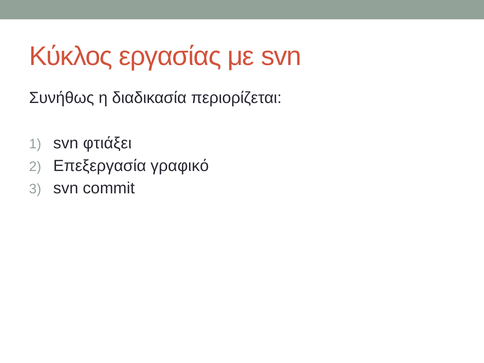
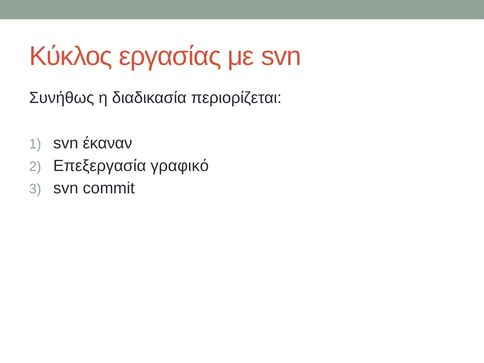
φτιάξει: φτιάξει -> έκαναν
